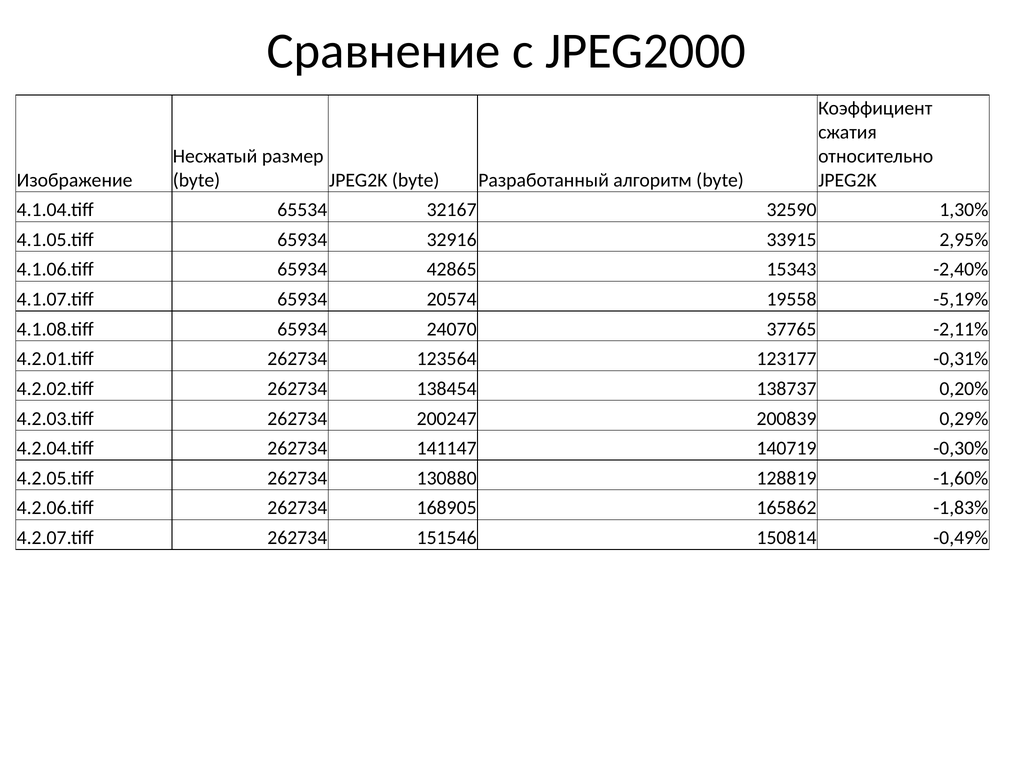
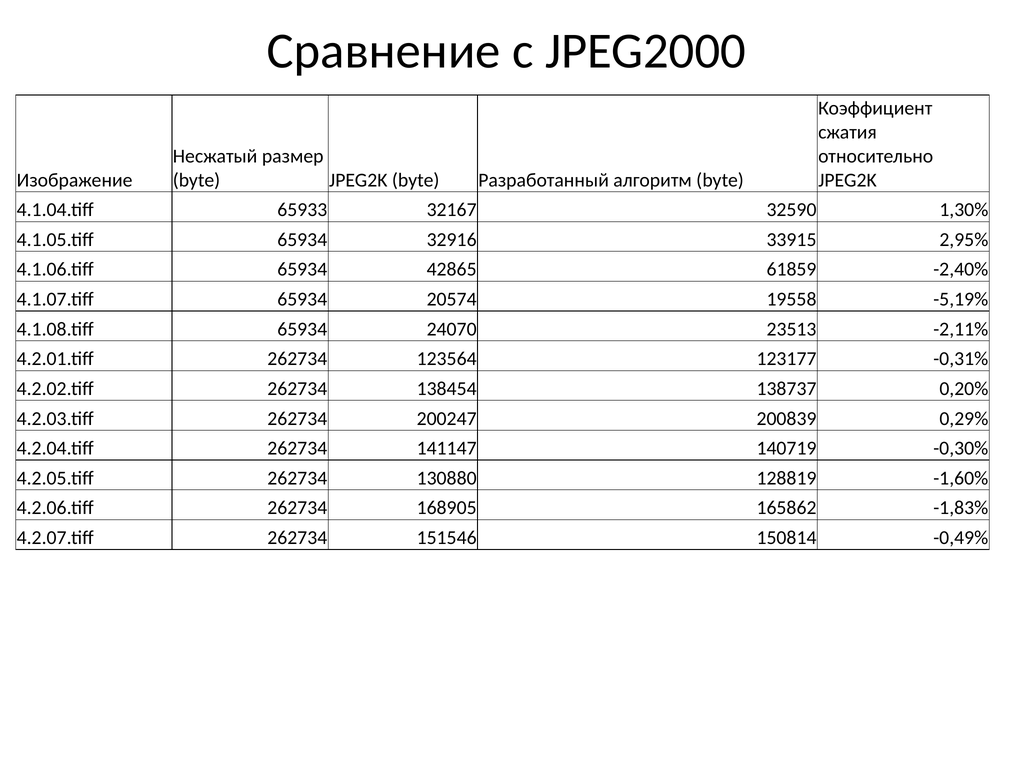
65534: 65534 -> 65933
15343: 15343 -> 61859
37765: 37765 -> 23513
